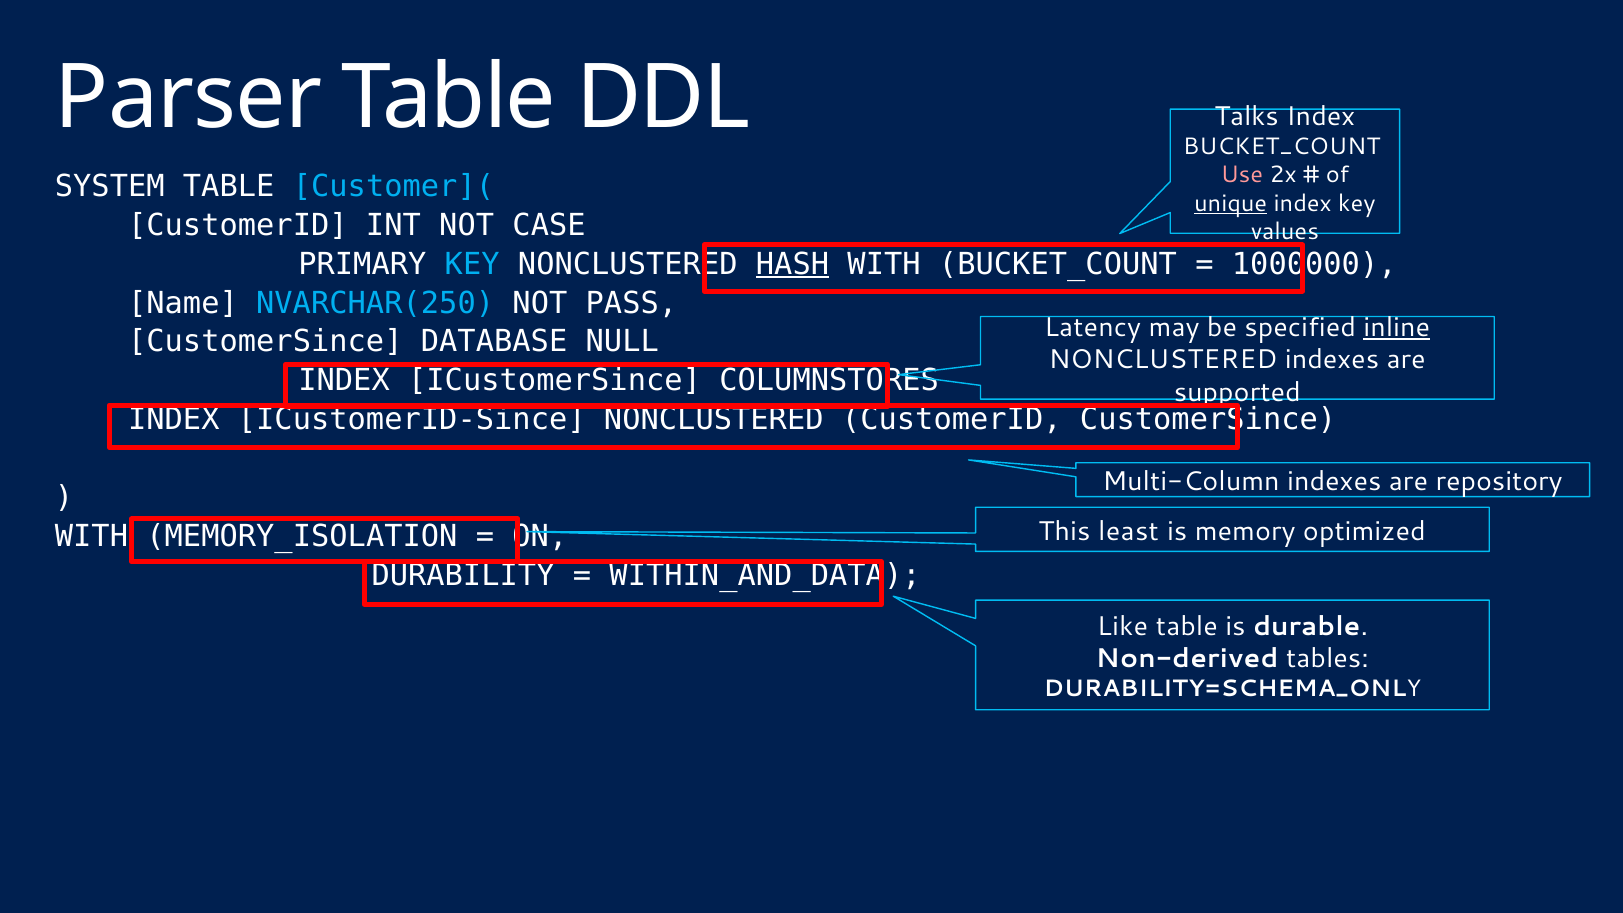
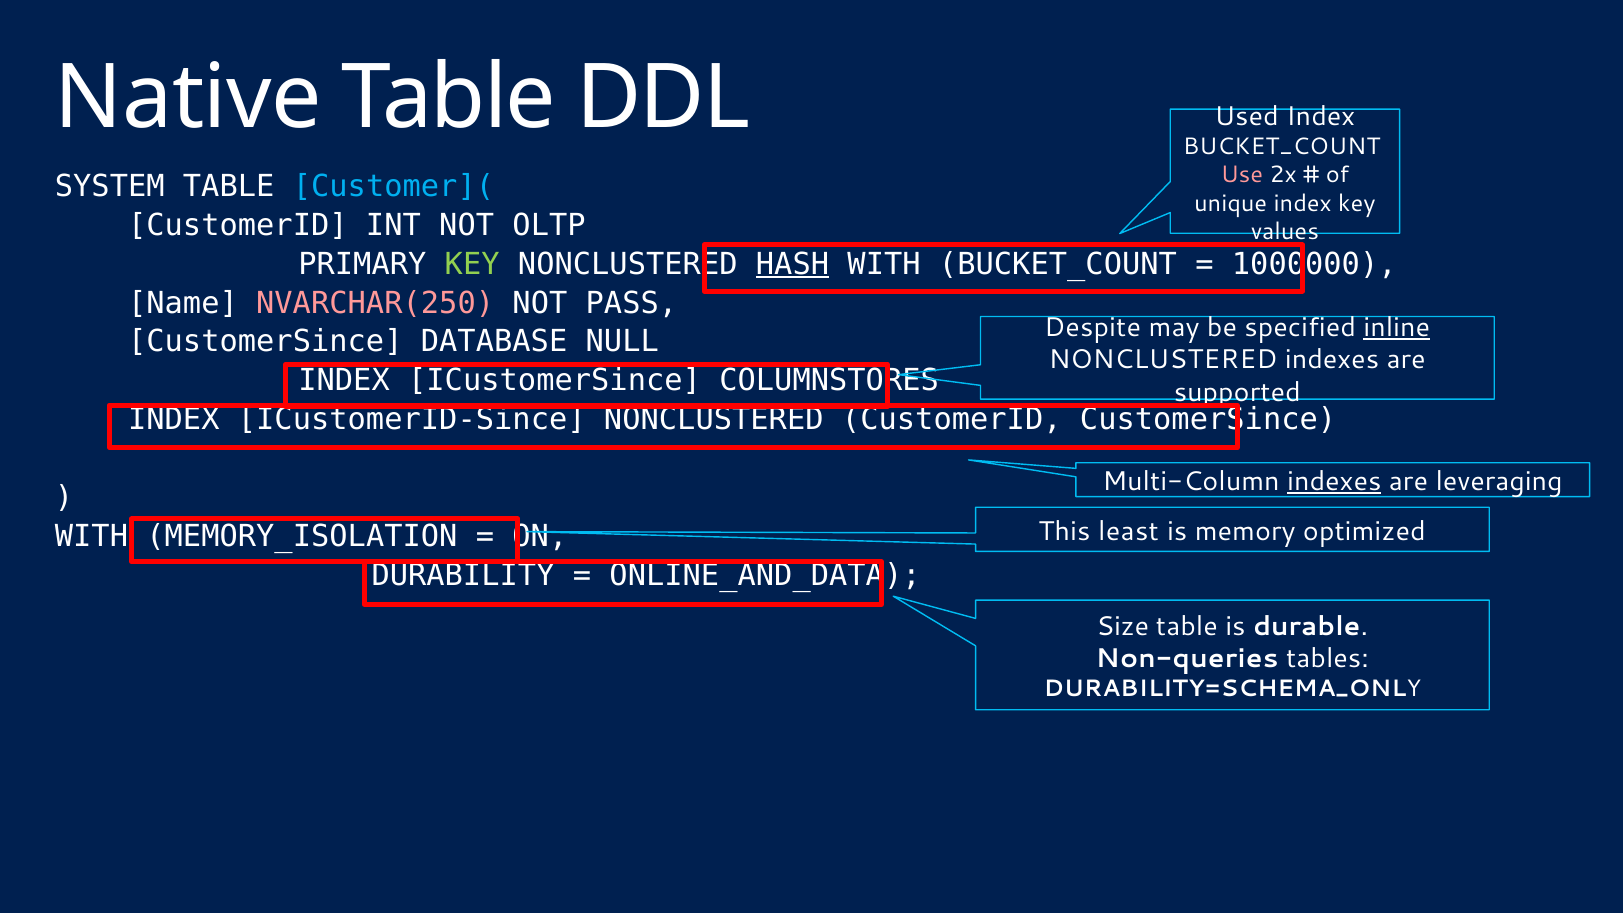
Parser: Parser -> Native
Talks: Talks -> Used
unique underline: present -> none
CASE: CASE -> OLTP
KEY at (472, 264) colour: light blue -> light green
NVARCHAR(250 colour: light blue -> pink
Latency: Latency -> Despite
indexes at (1334, 481) underline: none -> present
repository: repository -> leveraging
WITHIN_AND_DATA: WITHIN_AND_DATA -> ONLINE_AND_DATA
Like: Like -> Size
Non-derived: Non-derived -> Non-queries
